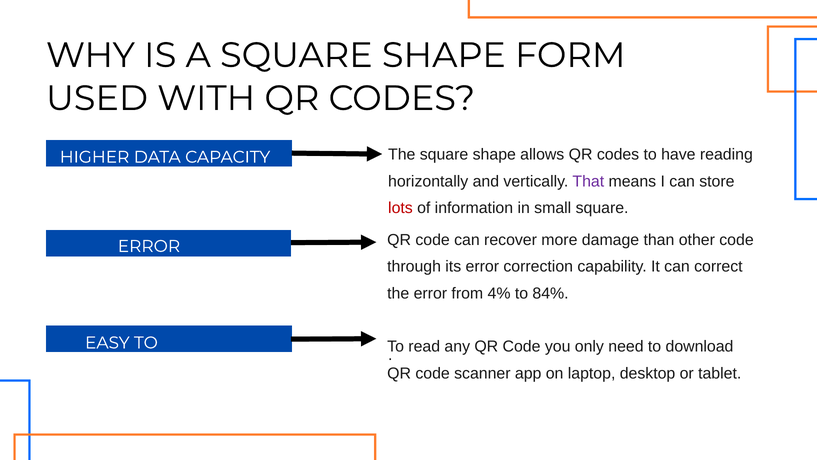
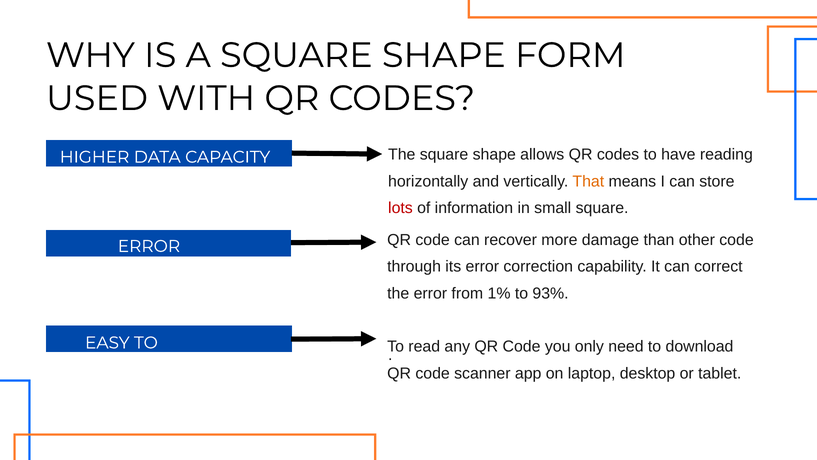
That colour: purple -> orange
4%: 4% -> 1%
84%: 84% -> 93%
